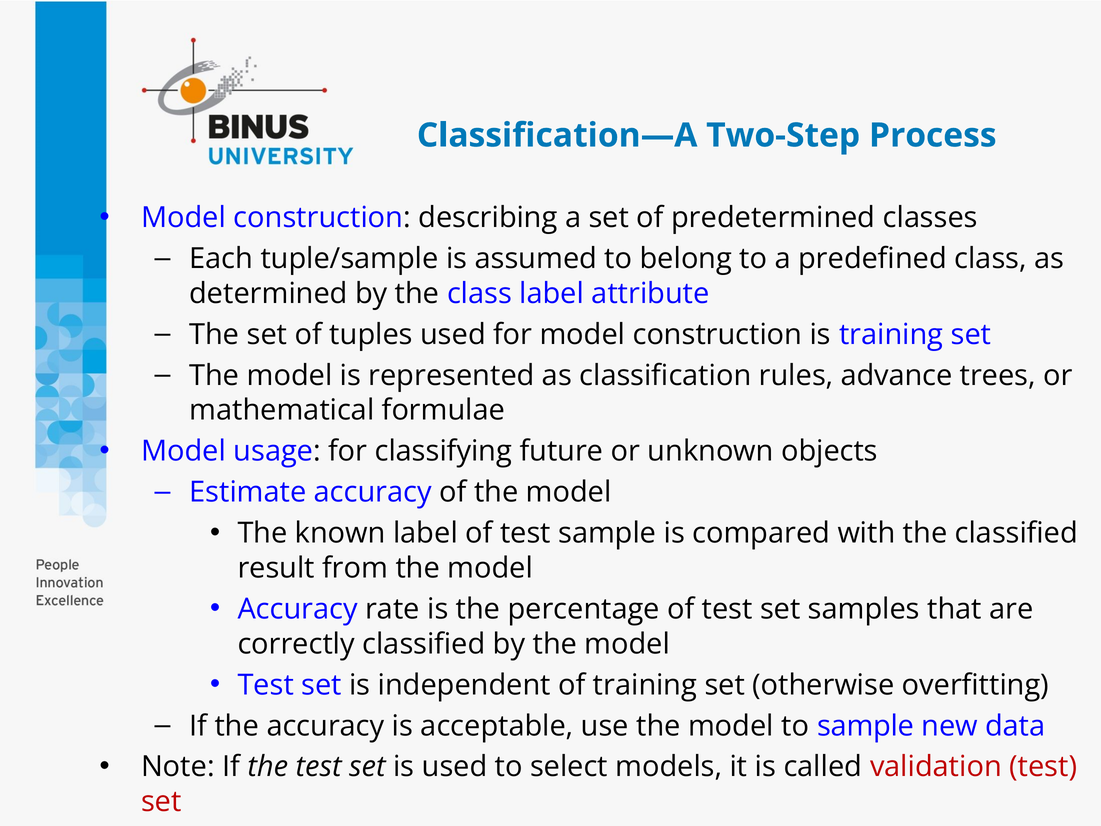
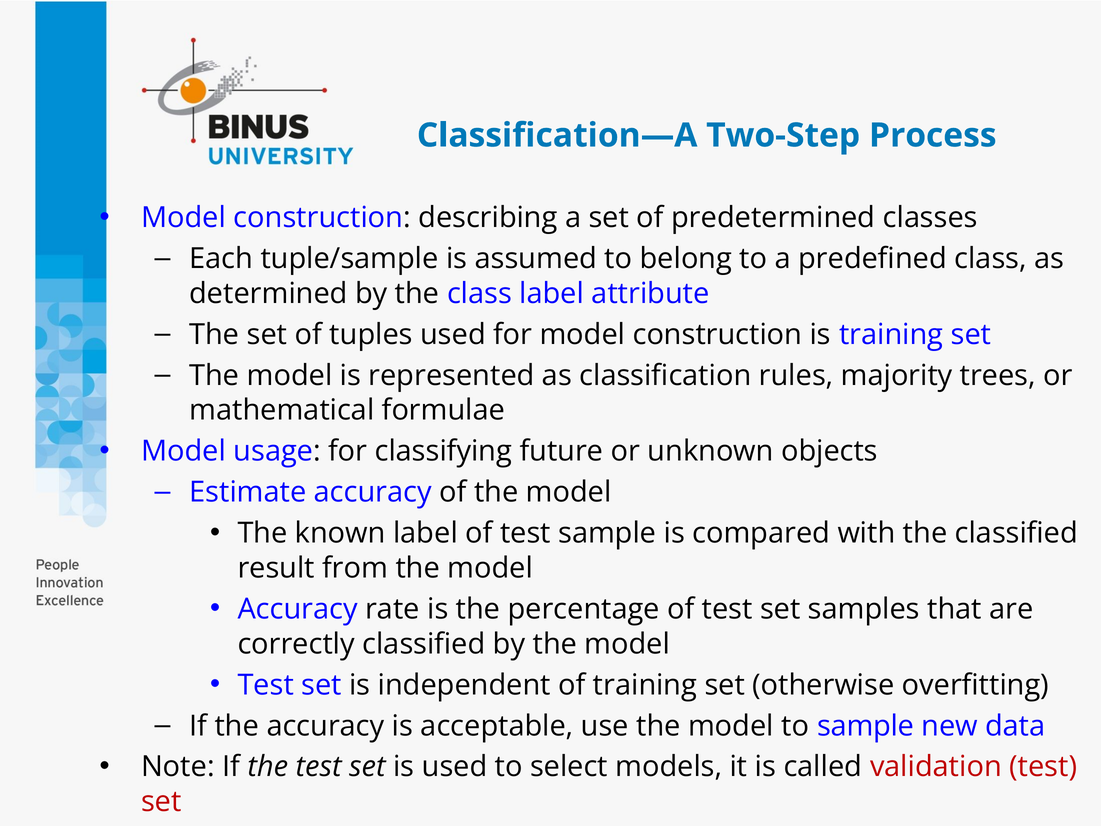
advance: advance -> majority
